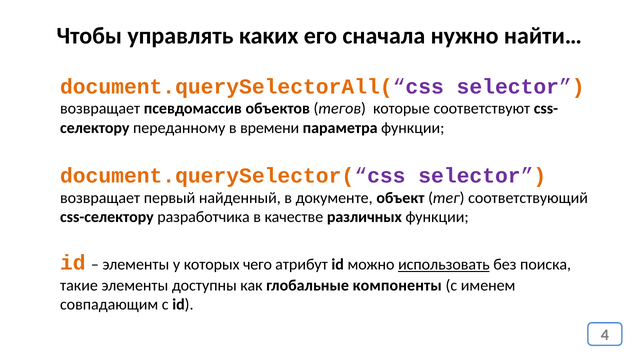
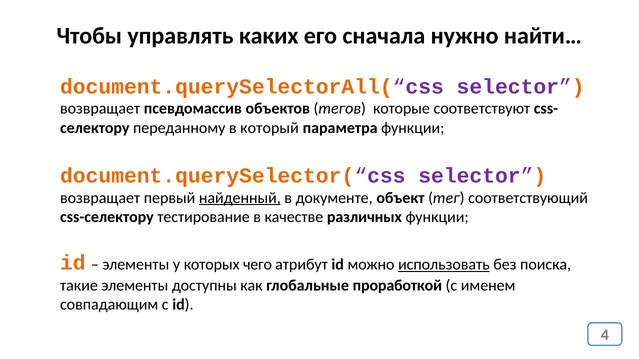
времени: времени -> который
найденный underline: none -> present
разработчика: разработчика -> тестирование
компоненты: компоненты -> проработкой
